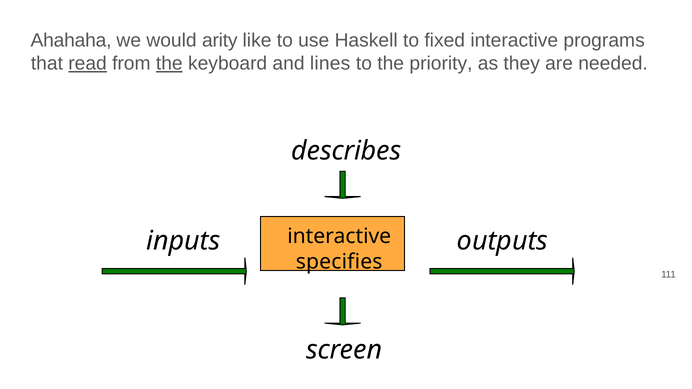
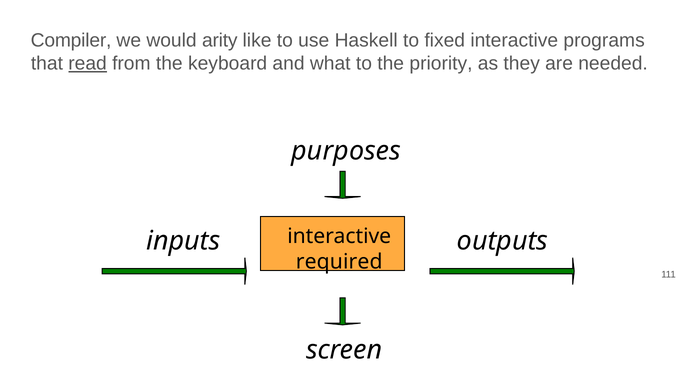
Ahahaha: Ahahaha -> Compiler
the at (169, 64) underline: present -> none
lines: lines -> what
describes: describes -> purposes
specifies: specifies -> required
